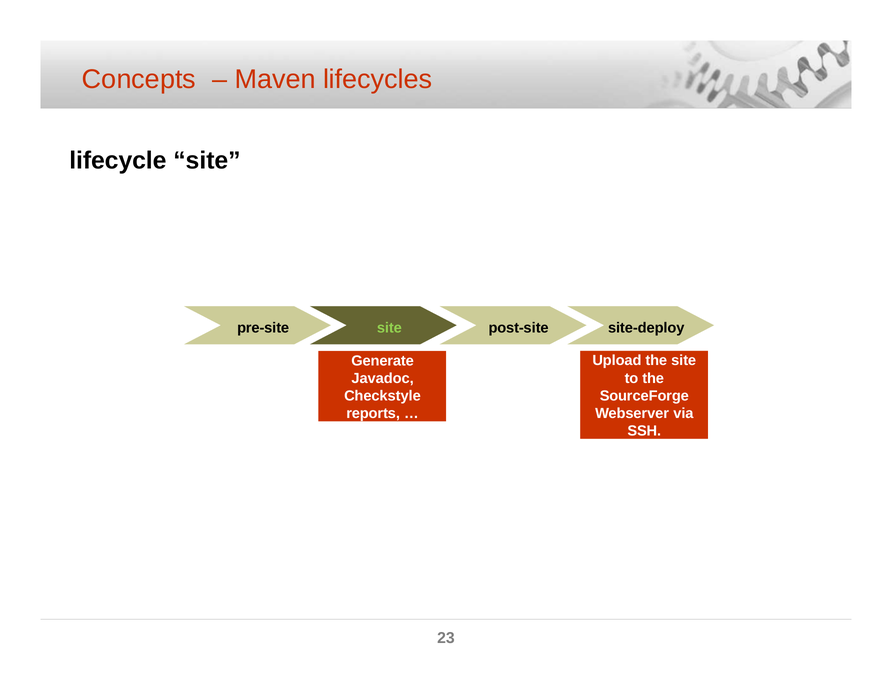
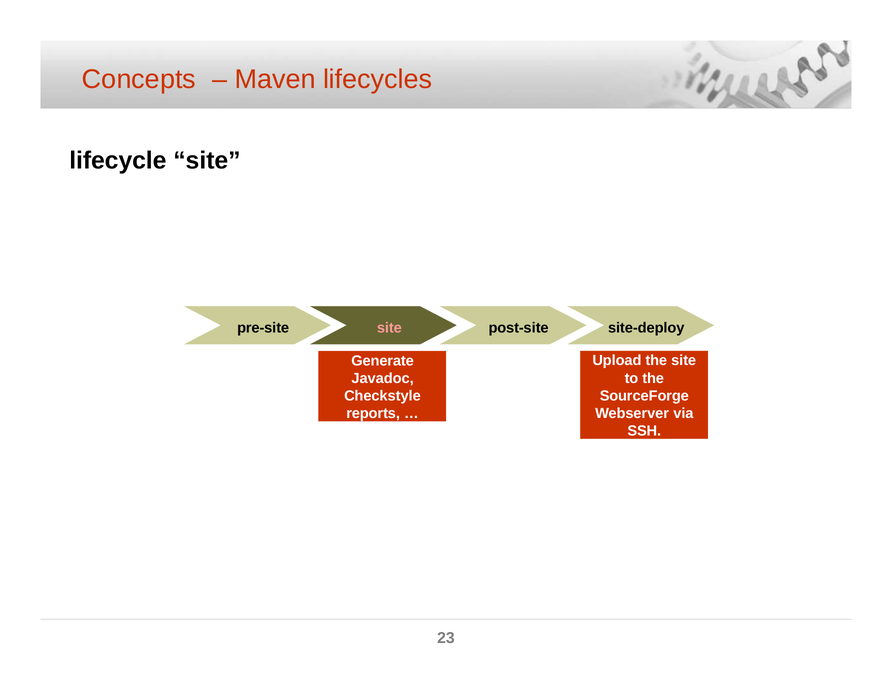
site at (389, 328) colour: light green -> pink
